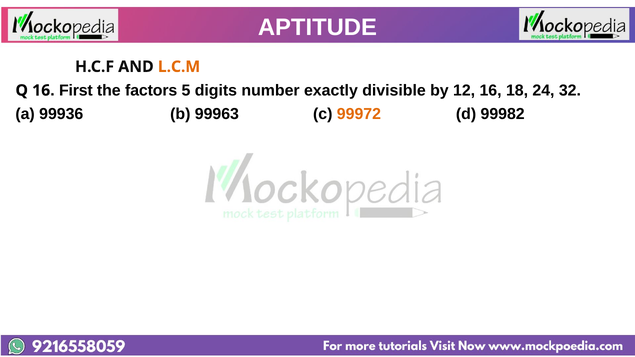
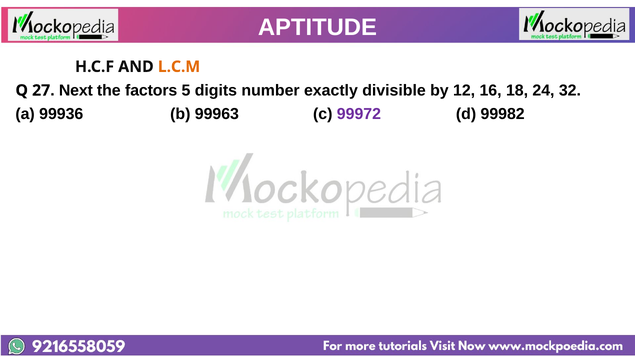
Q 16: 16 -> 27
First: First -> Next
99972 colour: orange -> purple
